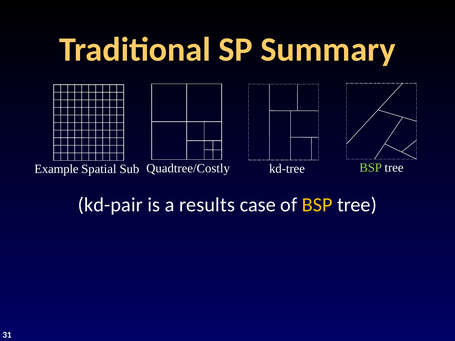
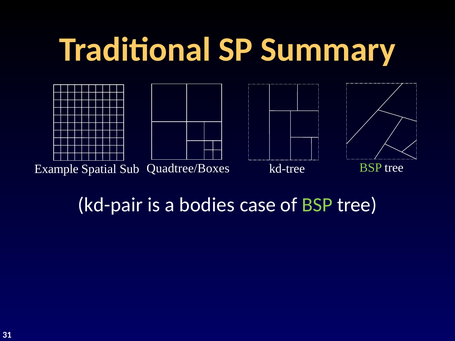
Quadtree/Costly: Quadtree/Costly -> Quadtree/Boxes
results: results -> bodies
BSP at (317, 205) colour: yellow -> light green
